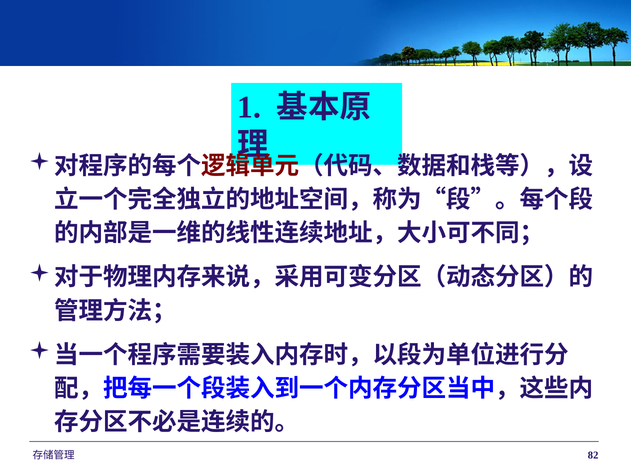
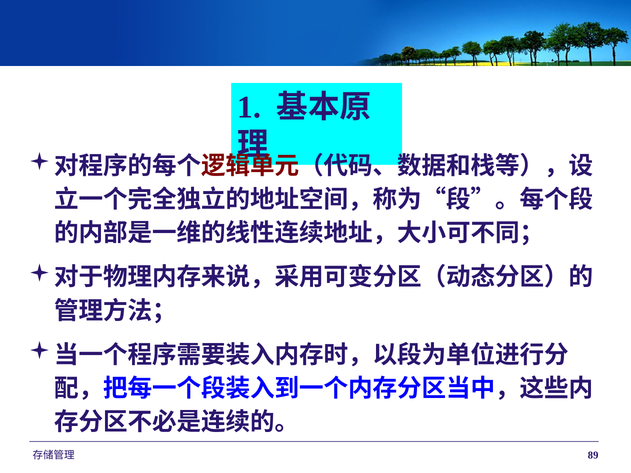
82: 82 -> 89
